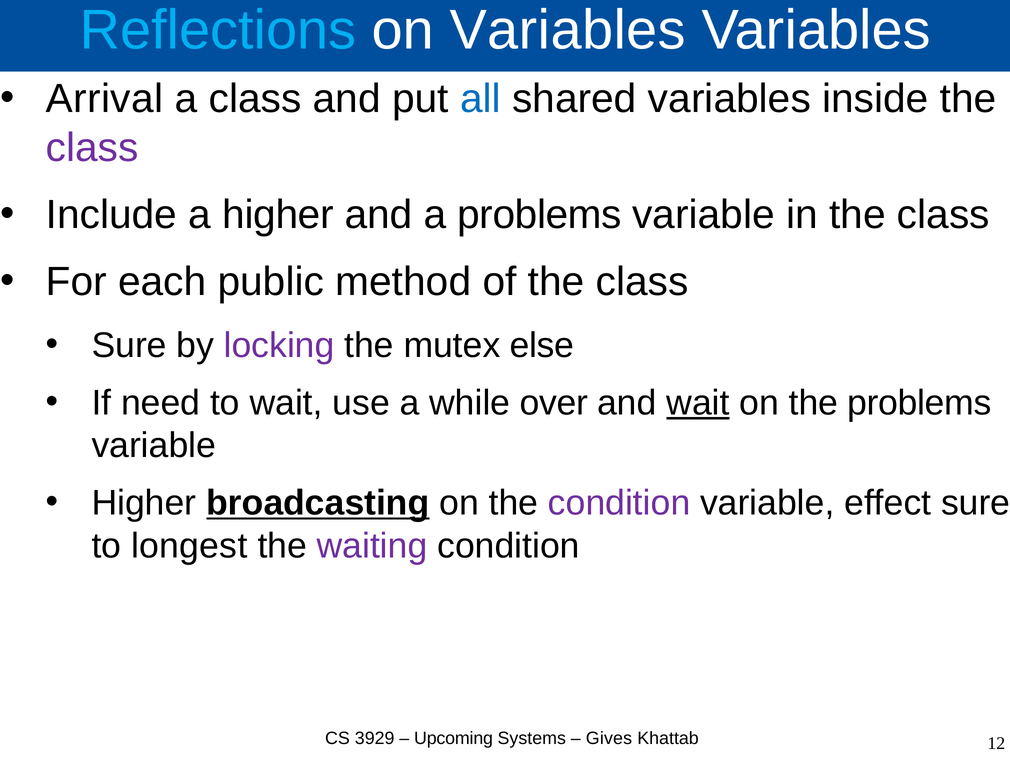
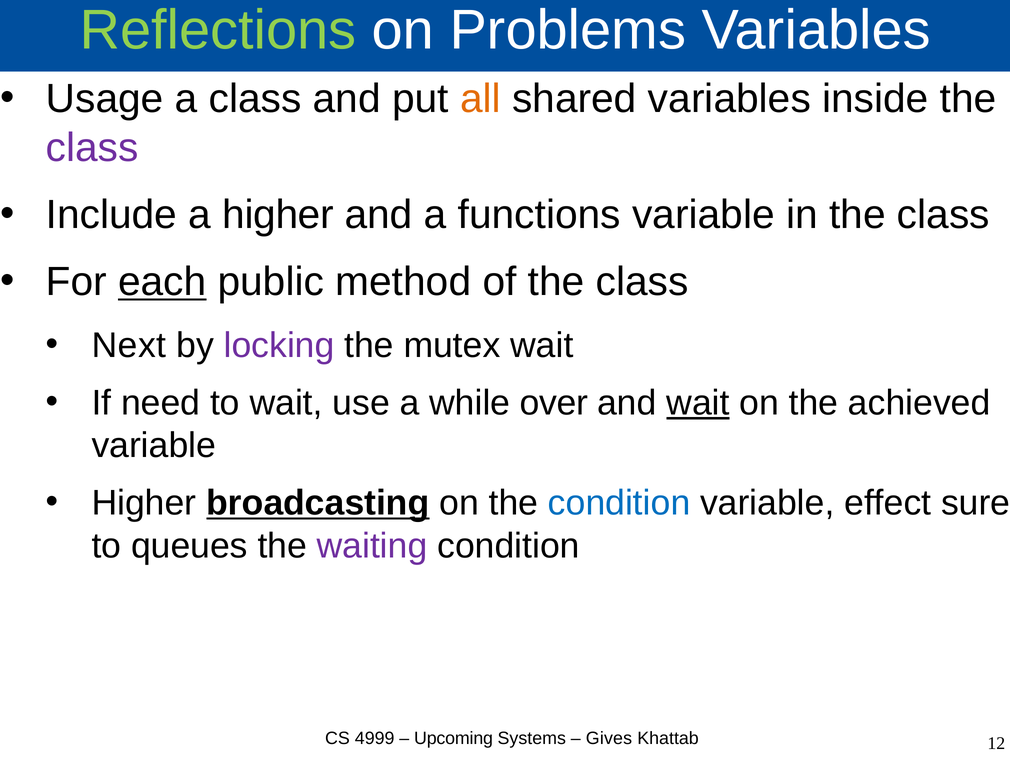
Reflections colour: light blue -> light green
on Variables: Variables -> Problems
Arrival: Arrival -> Usage
all colour: blue -> orange
a problems: problems -> functions
each underline: none -> present
Sure at (129, 345): Sure -> Next
mutex else: else -> wait
the problems: problems -> achieved
condition at (619, 503) colour: purple -> blue
longest: longest -> queues
3929: 3929 -> 4999
